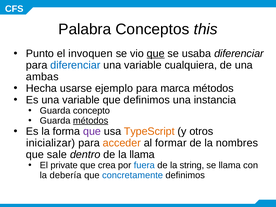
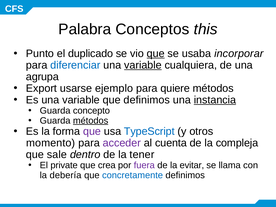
invoquen: invoquen -> duplicado
usaba diferenciar: diferenciar -> incorporar
variable at (143, 65) underline: none -> present
ambas: ambas -> agrupa
Hecha: Hecha -> Export
marca: marca -> quiere
instancia underline: none -> present
TypeScript colour: orange -> blue
inicializar: inicializar -> momento
acceder colour: orange -> purple
formar: formar -> cuenta
nombres: nombres -> compleja
la llama: llama -> tener
fuera colour: blue -> purple
string: string -> evitar
